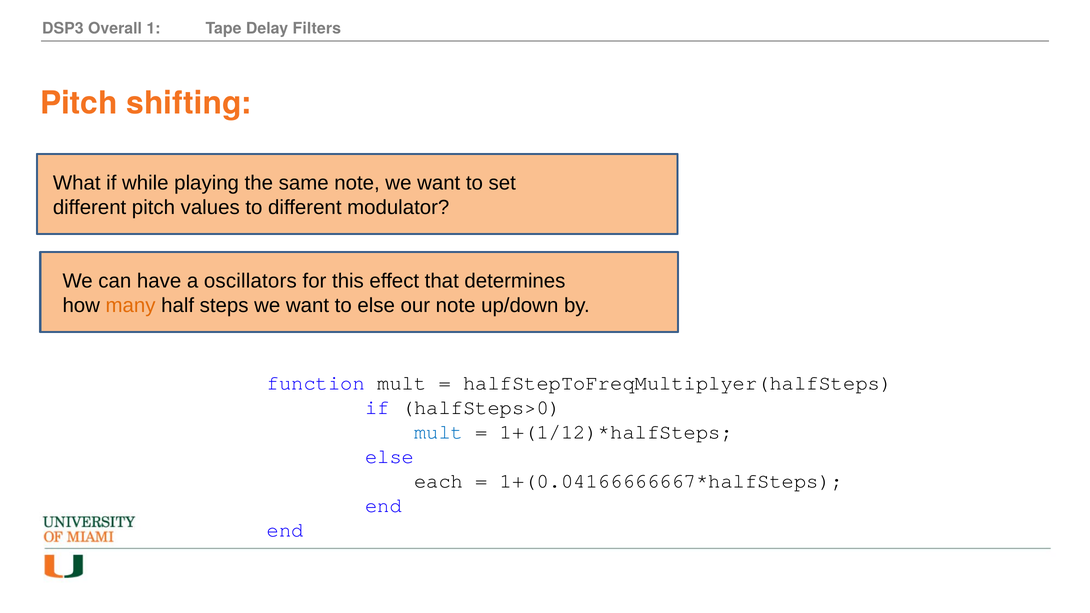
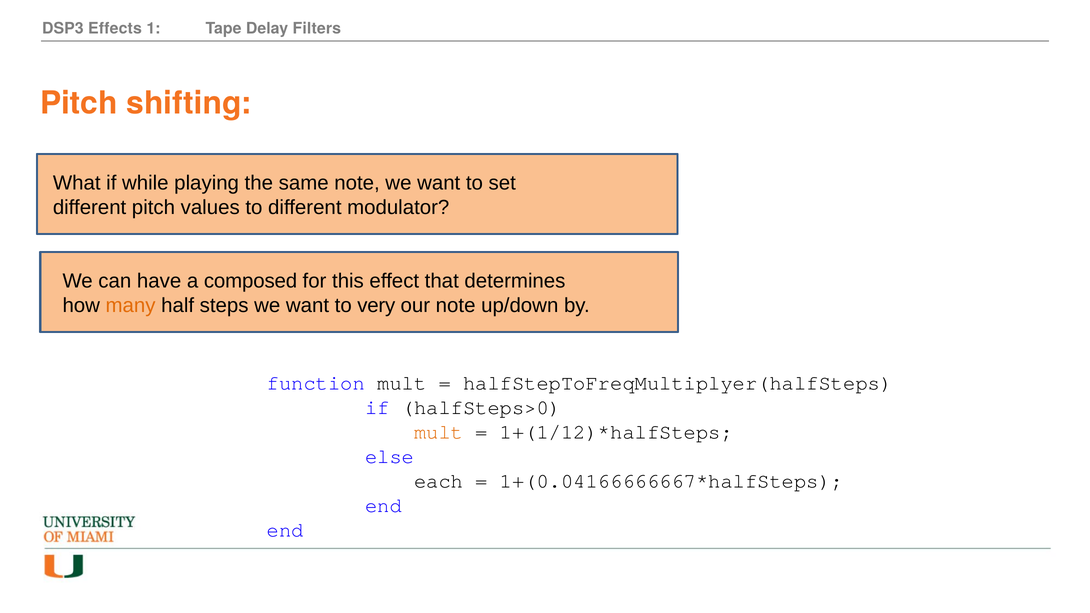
Overall: Overall -> Effects
oscillators: oscillators -> composed
to else: else -> very
mult at (439, 432) colour: blue -> orange
